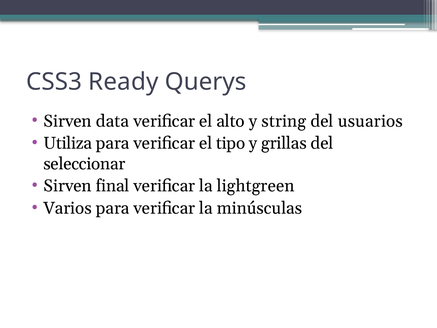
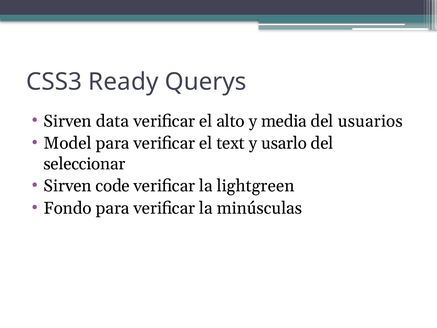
string: string -> media
Utiliza: Utiliza -> Model
tipo: tipo -> text
grillas: grillas -> usarlo
final: final -> code
Varios: Varios -> Fondo
